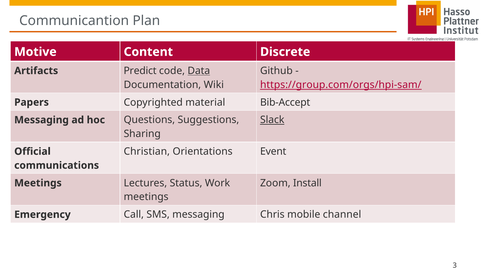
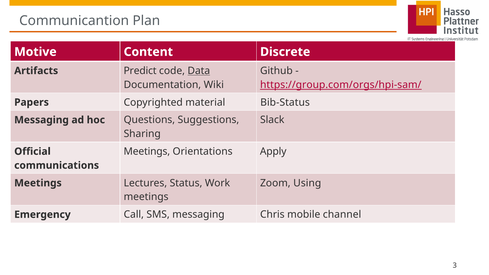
Bib-Accept: Bib-Accept -> Bib-Status
Slack underline: present -> none
Christian at (147, 151): Christian -> Meetings
Event: Event -> Apply
Install: Install -> Using
